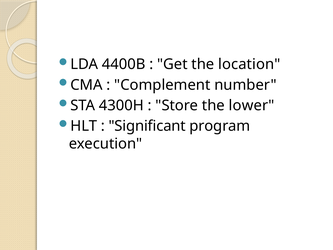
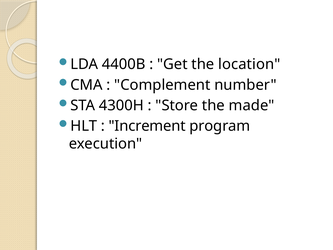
lower: lower -> made
Significant: Significant -> Increment
